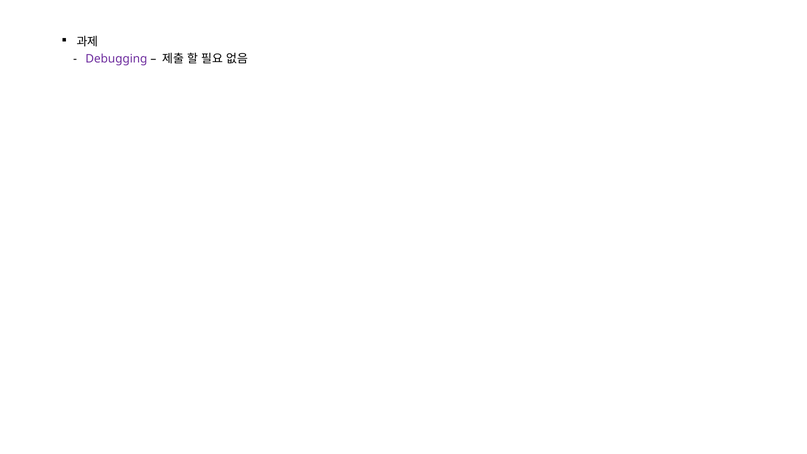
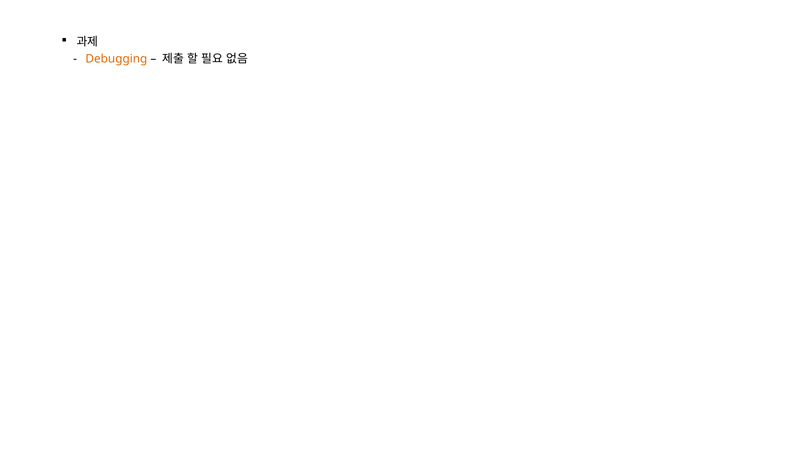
Debugging colour: purple -> orange
